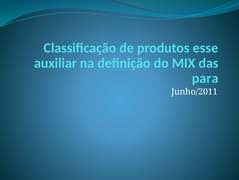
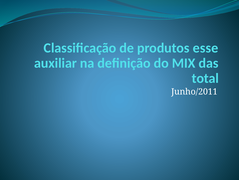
para: para -> total
